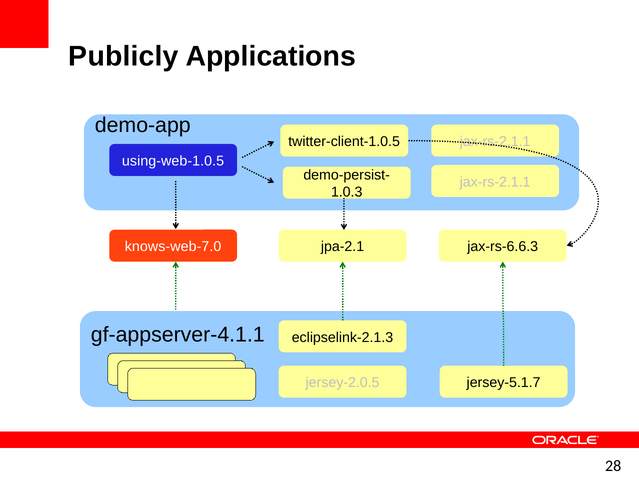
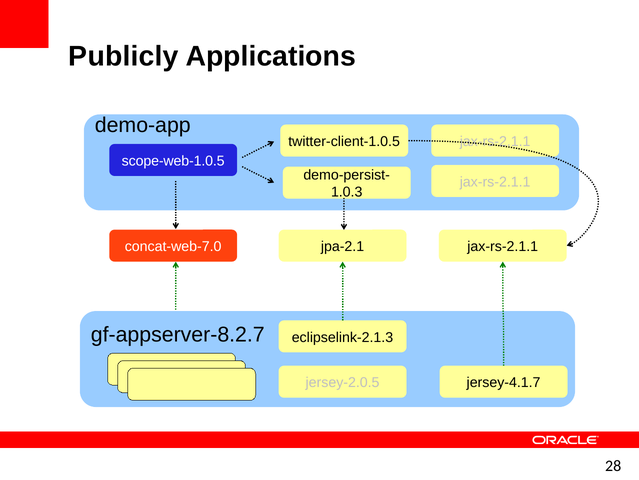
using-web-1.0.5: using-web-1.0.5 -> scope-web-1.0.5
knows-web-7.0: knows-web-7.0 -> concat-web-7.0
jax-rs-6.6.3 at (503, 246): jax-rs-6.6.3 -> jax-rs-2.1.1
gf-appserver-4.1.1: gf-appserver-4.1.1 -> gf-appserver-8.2.7
jersey-5.1.7: jersey-5.1.7 -> jersey-4.1.7
